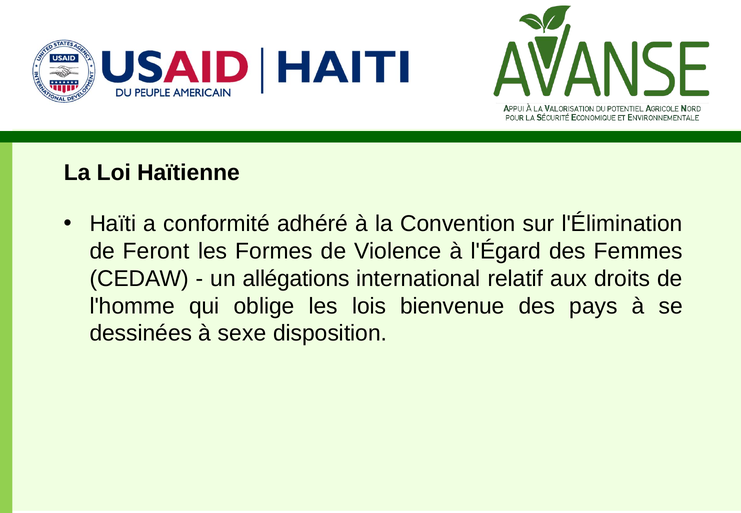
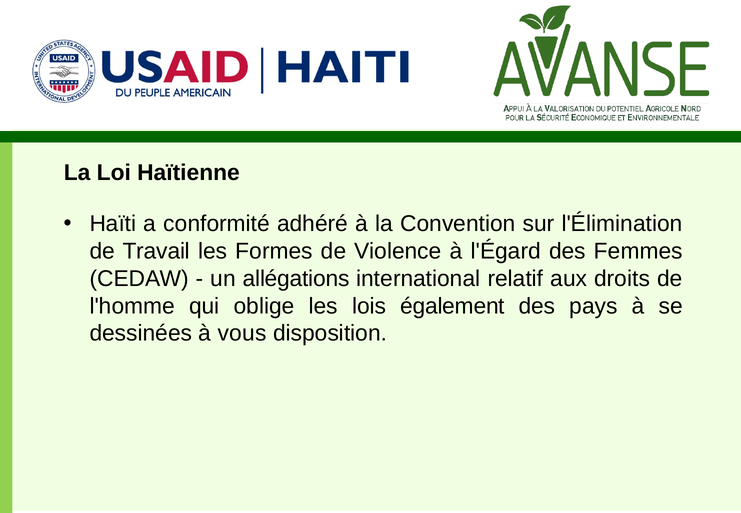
Feront: Feront -> Travail
bienvenue: bienvenue -> également
sexe: sexe -> vous
